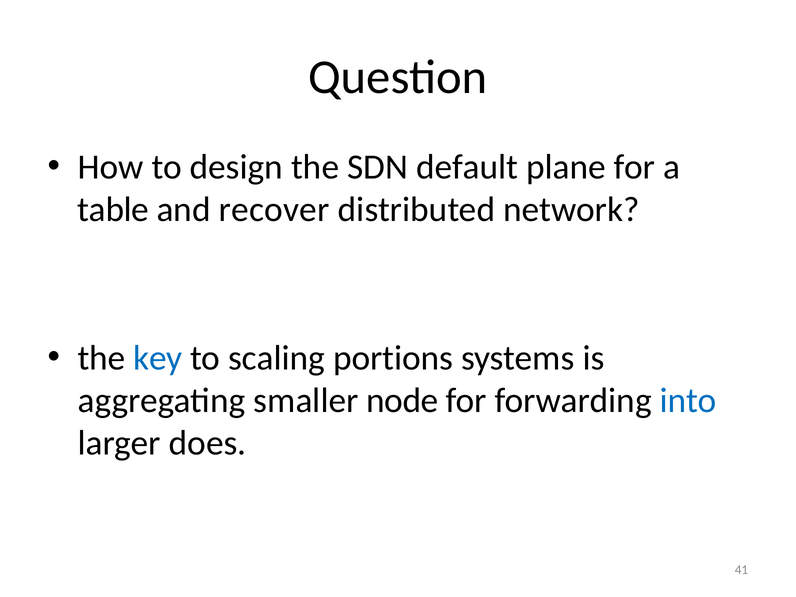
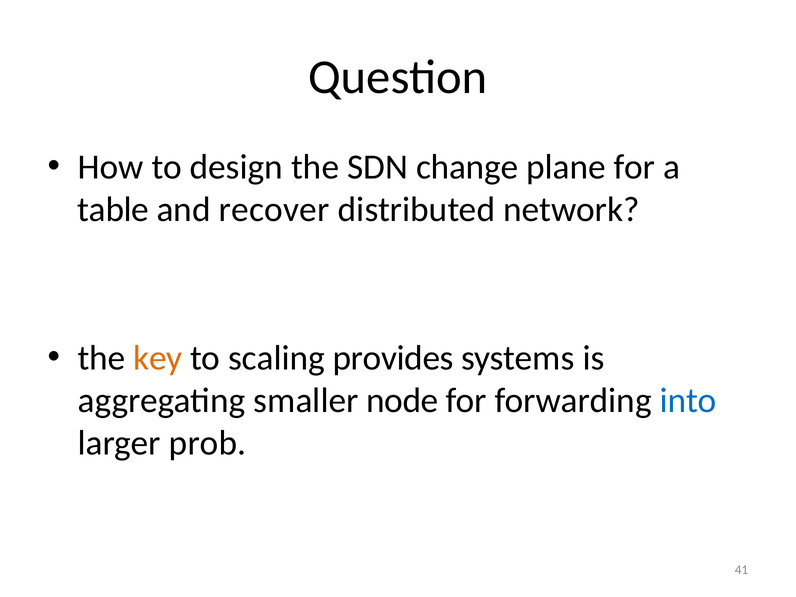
default: default -> change
key colour: blue -> orange
portions: portions -> provides
does: does -> prob
